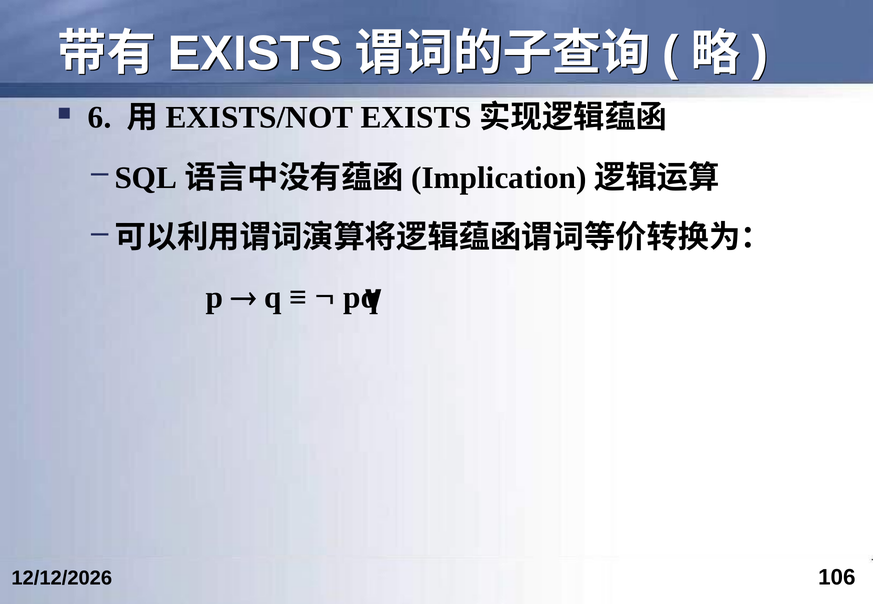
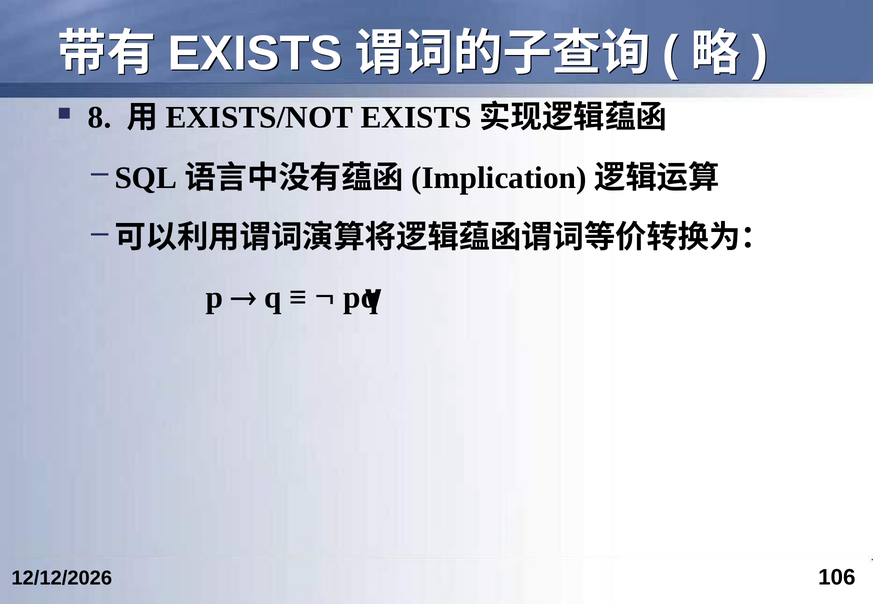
6: 6 -> 8
